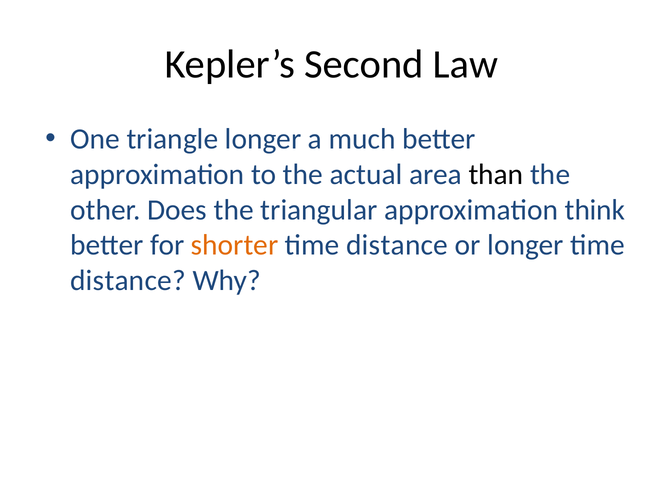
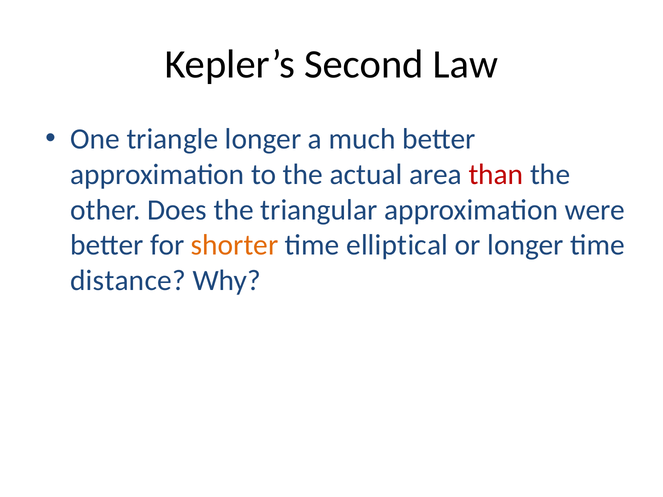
than colour: black -> red
think: think -> were
distance at (397, 245): distance -> elliptical
